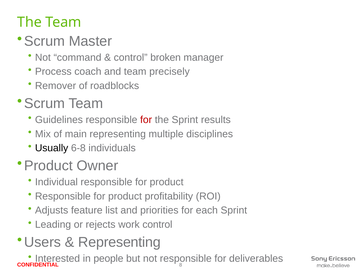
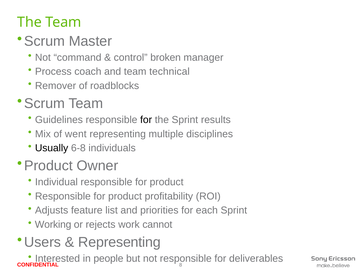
precisely: precisely -> technical
for at (146, 120) colour: red -> black
main: main -> went
Leading: Leading -> Working
work control: control -> cannot
